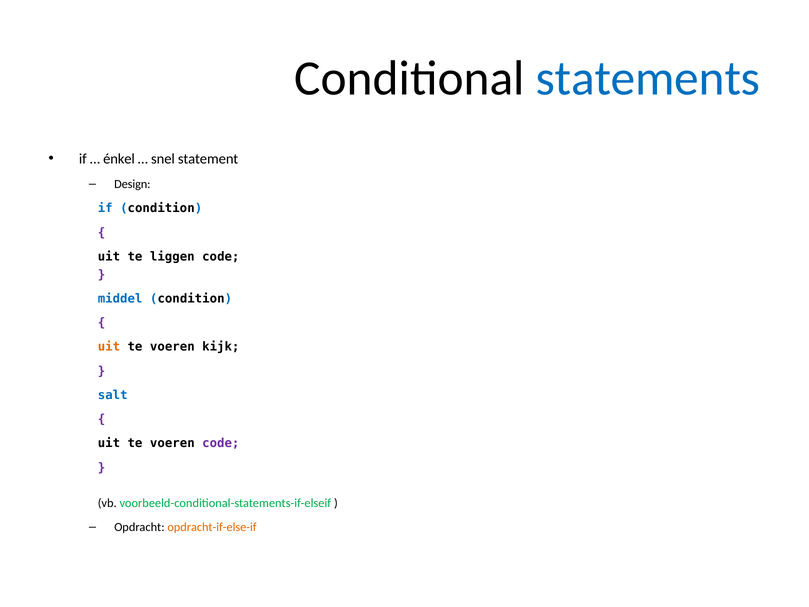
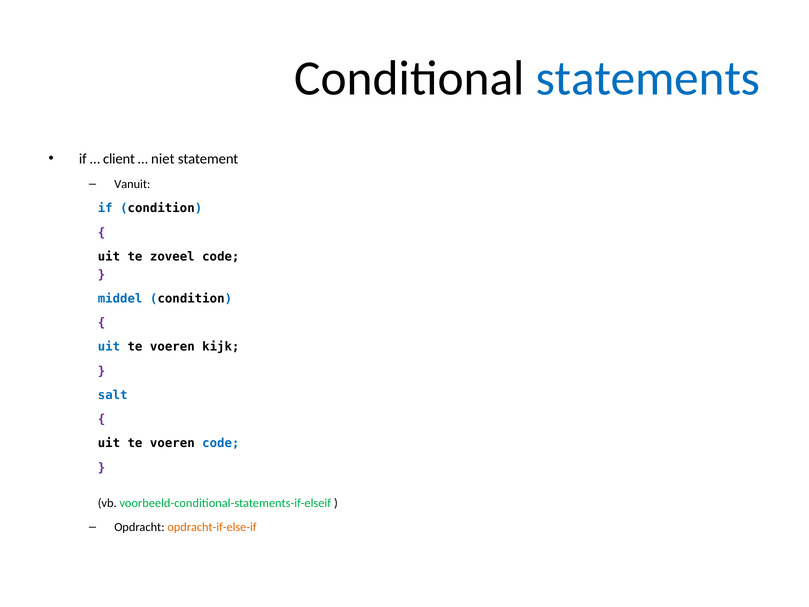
énkel: énkel -> client
snel: snel -> niet
Design: Design -> Vanuit
liggen: liggen -> zoveel
uit at (109, 347) colour: orange -> blue
code at (221, 443) colour: purple -> blue
